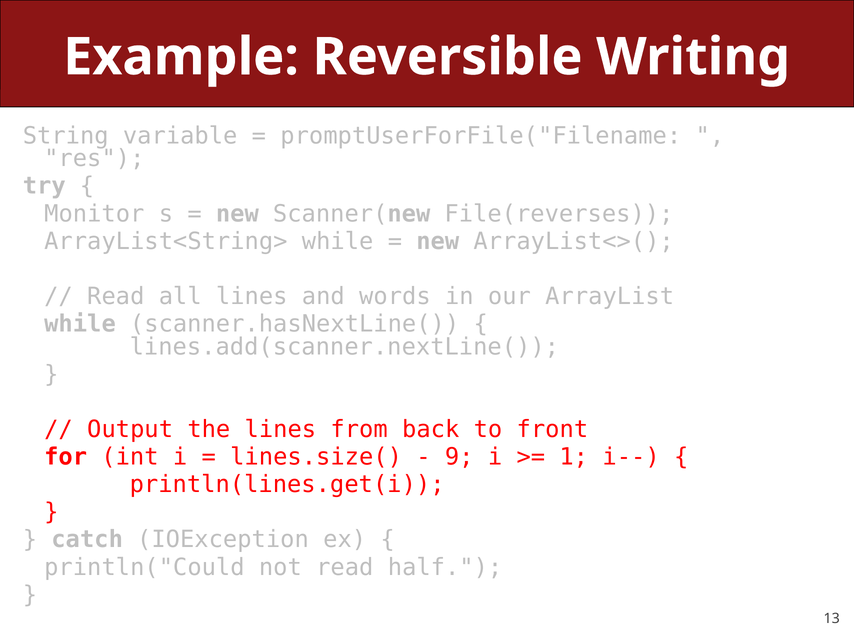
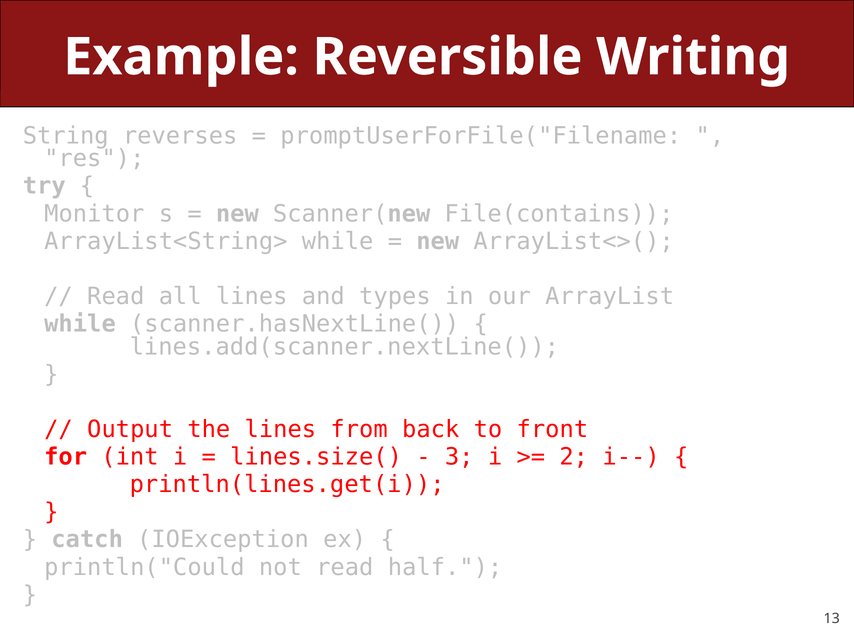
variable: variable -> reverses
File(reverses: File(reverses -> File(contains
words: words -> types
9: 9 -> 3
1: 1 -> 2
